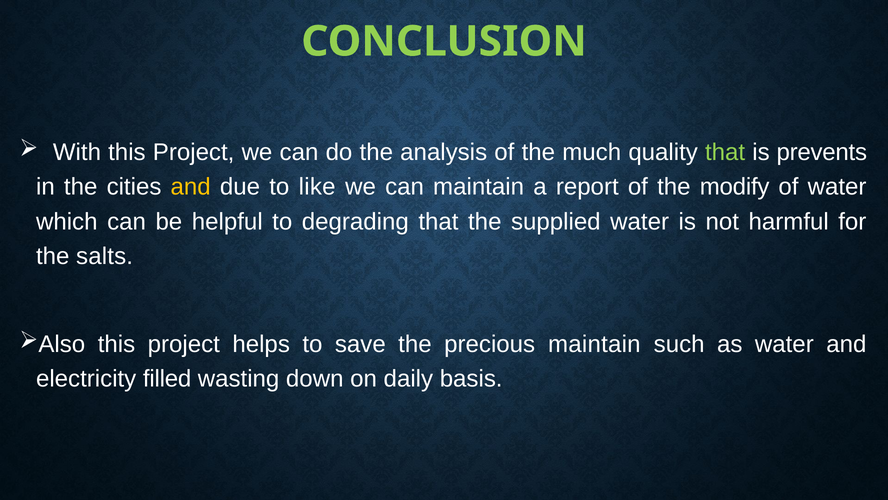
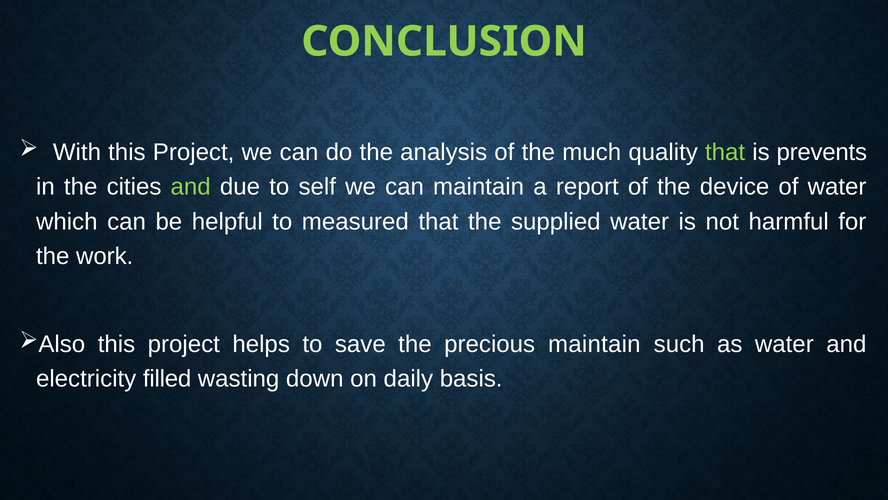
and at (191, 187) colour: yellow -> light green
like: like -> self
modify: modify -> device
degrading: degrading -> measured
salts: salts -> work
